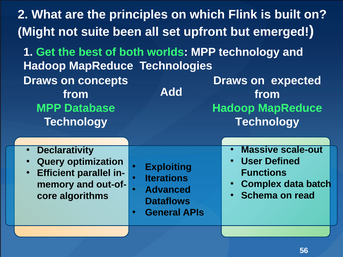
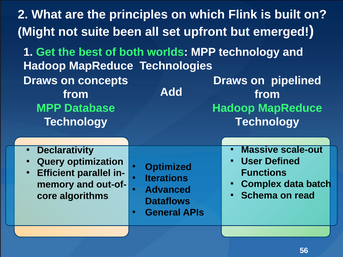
expected: expected -> pipelined
Exploiting: Exploiting -> Optimized
